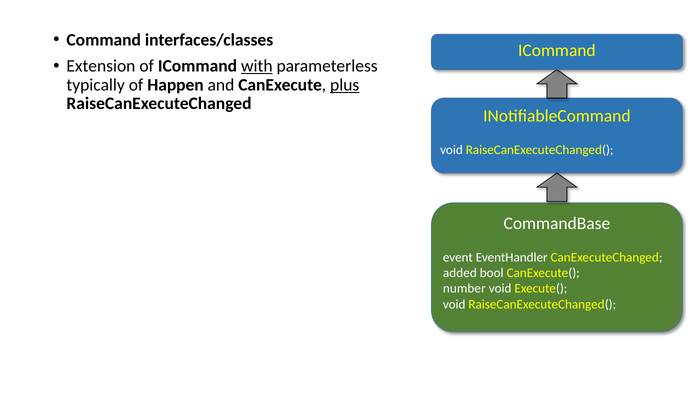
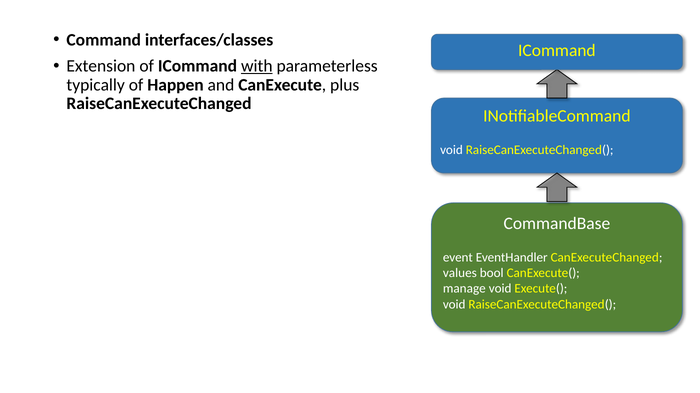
plus underline: present -> none
added: added -> values
number: number -> manage
